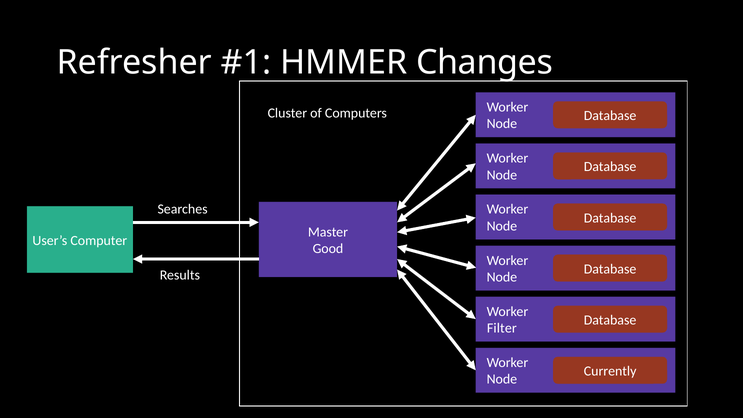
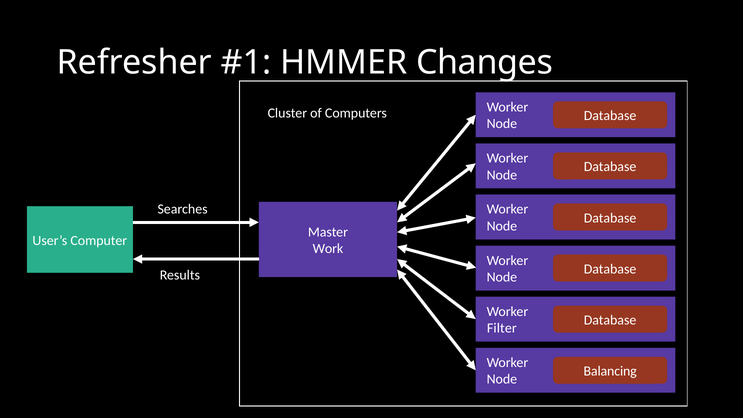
Good: Good -> Work
Currently: Currently -> Balancing
